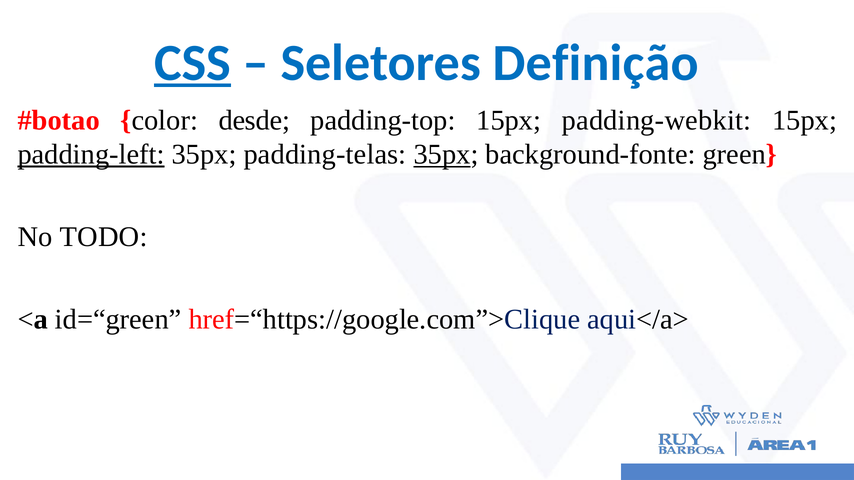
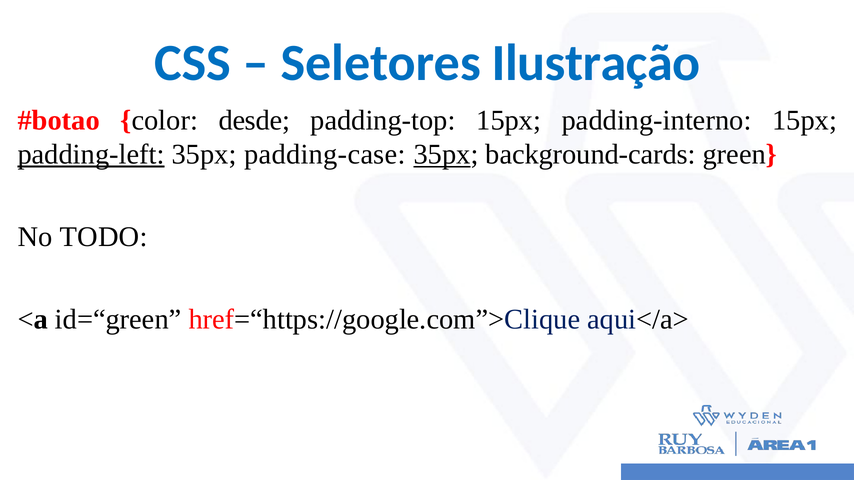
CSS underline: present -> none
Definição: Definição -> Ilustração
padding-webkit: padding-webkit -> padding-interno
padding-telas: padding-telas -> padding-case
background-fonte: background-fonte -> background-cards
